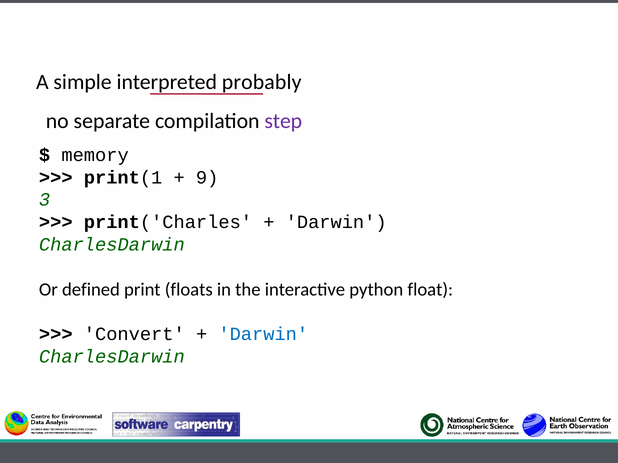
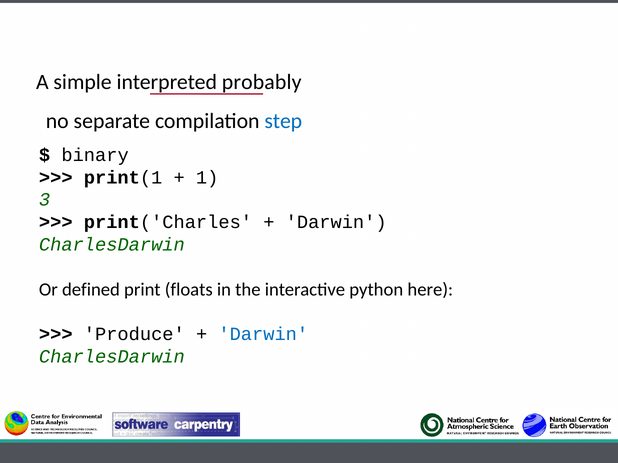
step colour: purple -> blue
memory: memory -> binary
9: 9 -> 1
float: float -> here
Convert: Convert -> Produce
